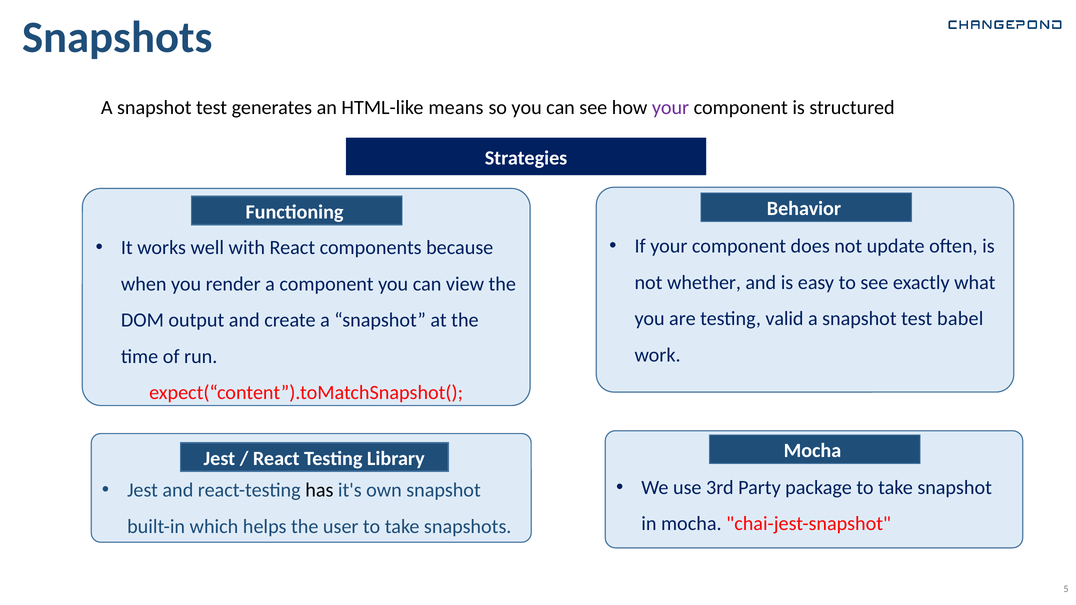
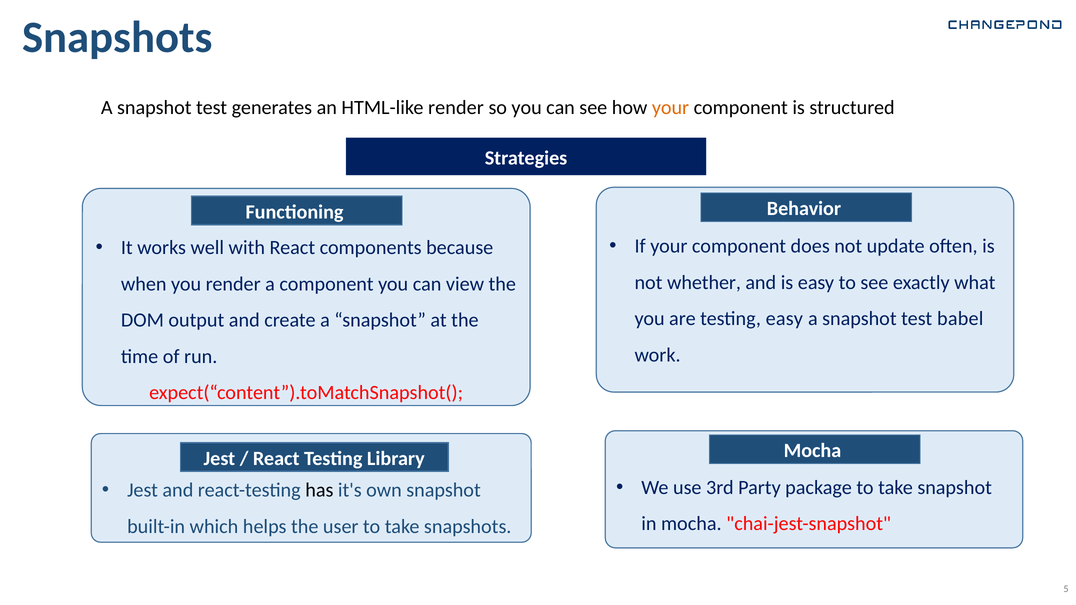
HTML-like means: means -> render
your at (671, 108) colour: purple -> orange
testing valid: valid -> easy
